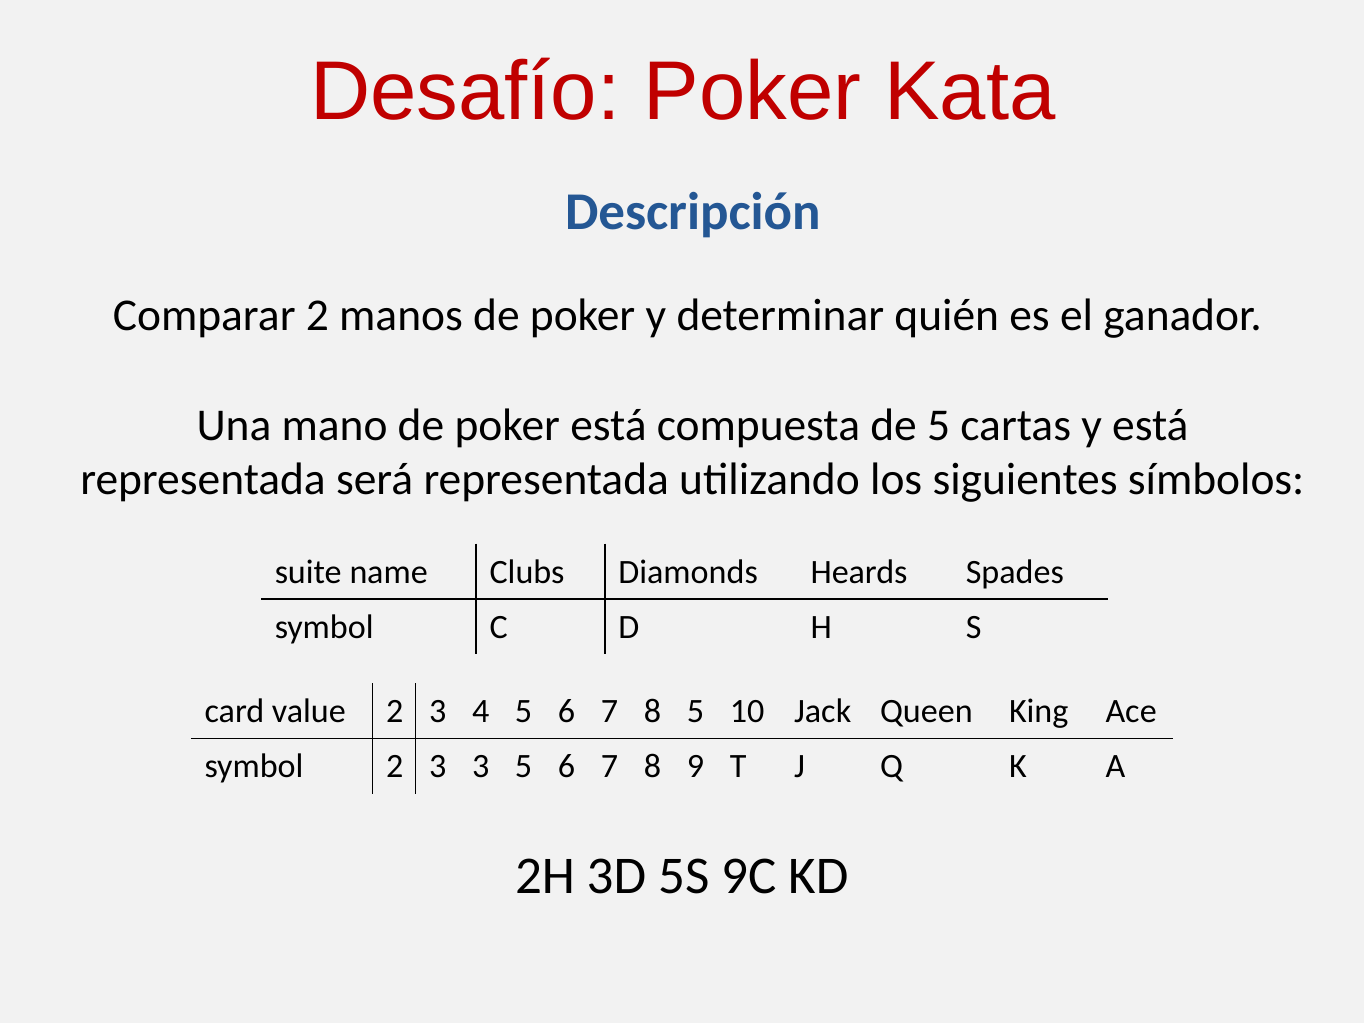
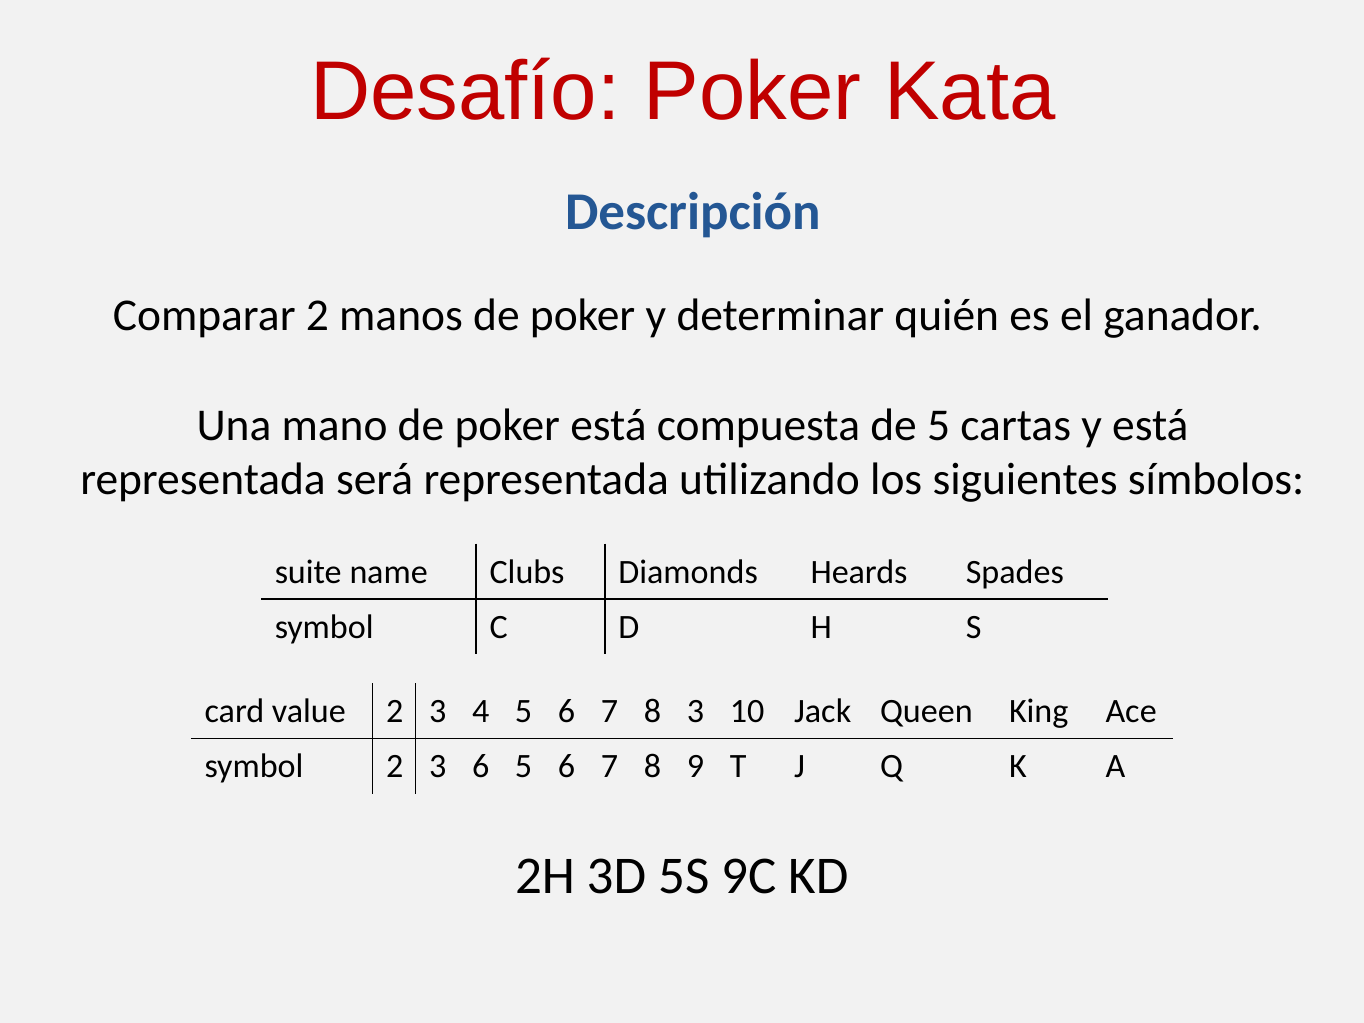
8 5: 5 -> 3
3 3: 3 -> 6
